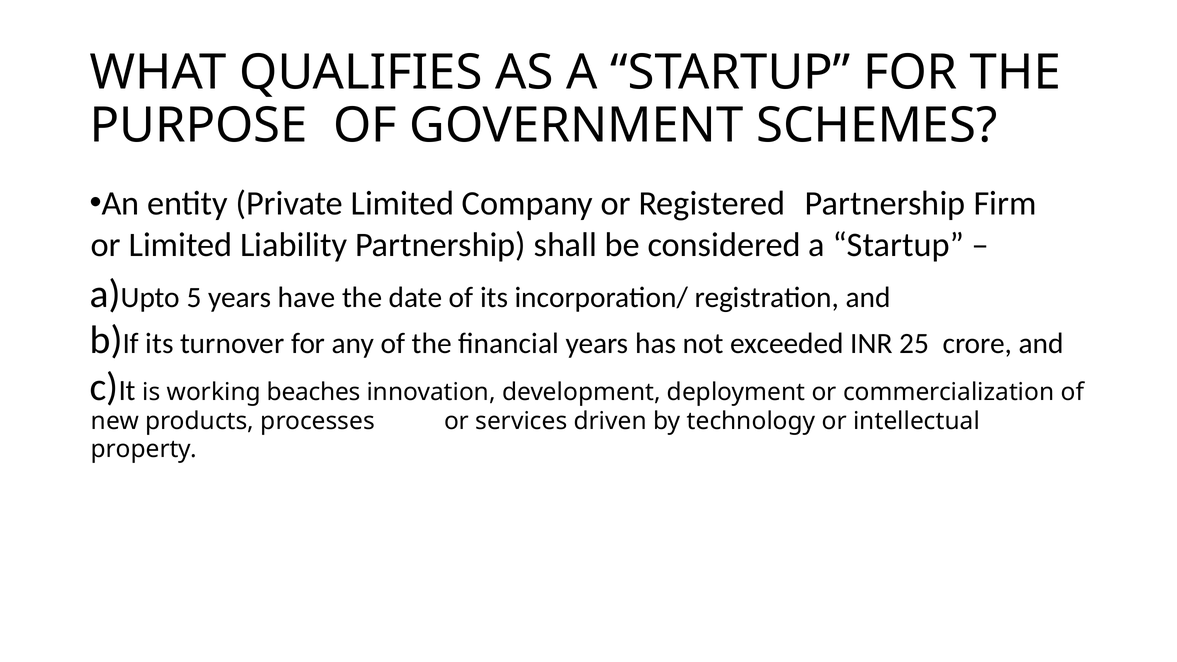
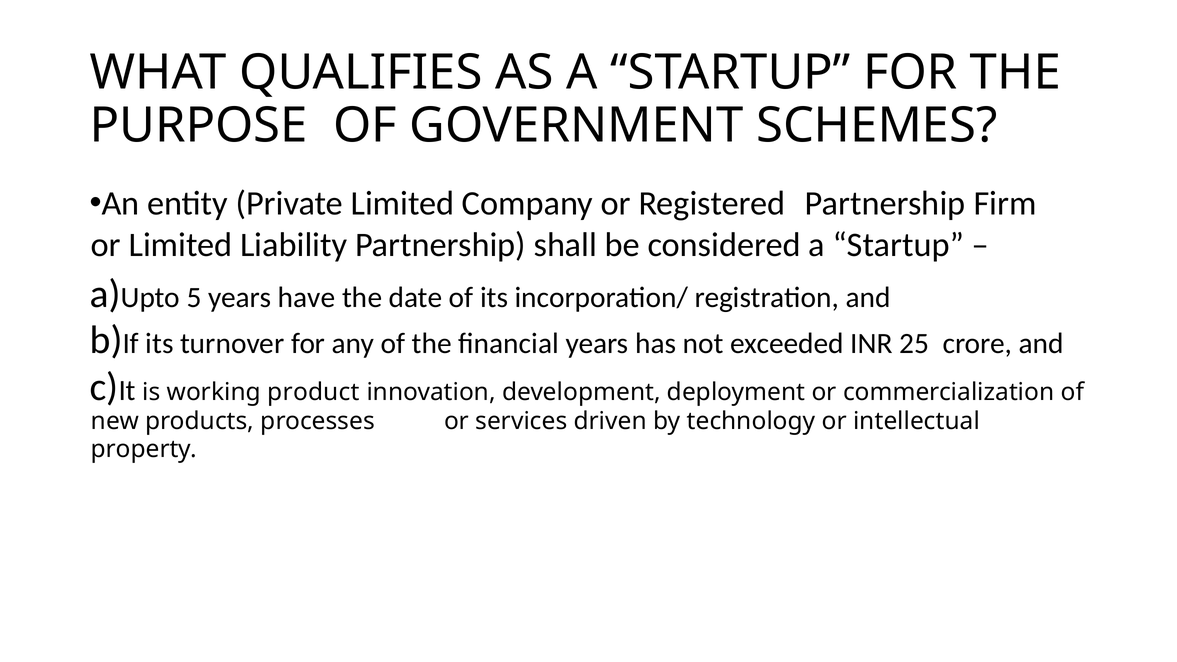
beaches: beaches -> product
